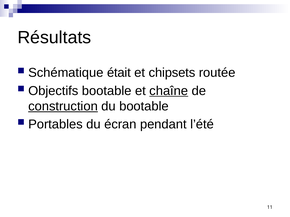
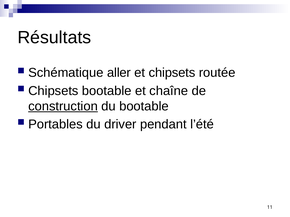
était: était -> aller
Objectifs at (53, 91): Objectifs -> Chipsets
chaîne underline: present -> none
écran: écran -> driver
